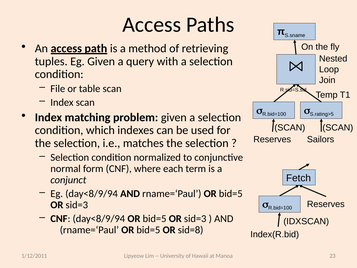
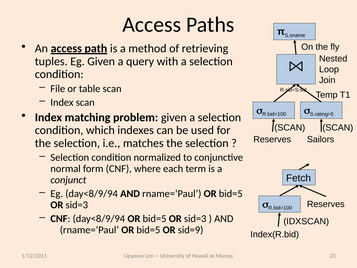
sid=8: sid=8 -> sid=9
